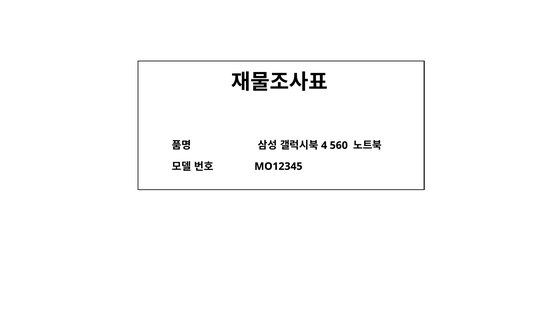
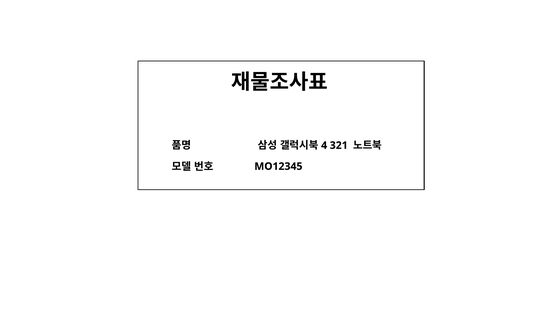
560: 560 -> 321
